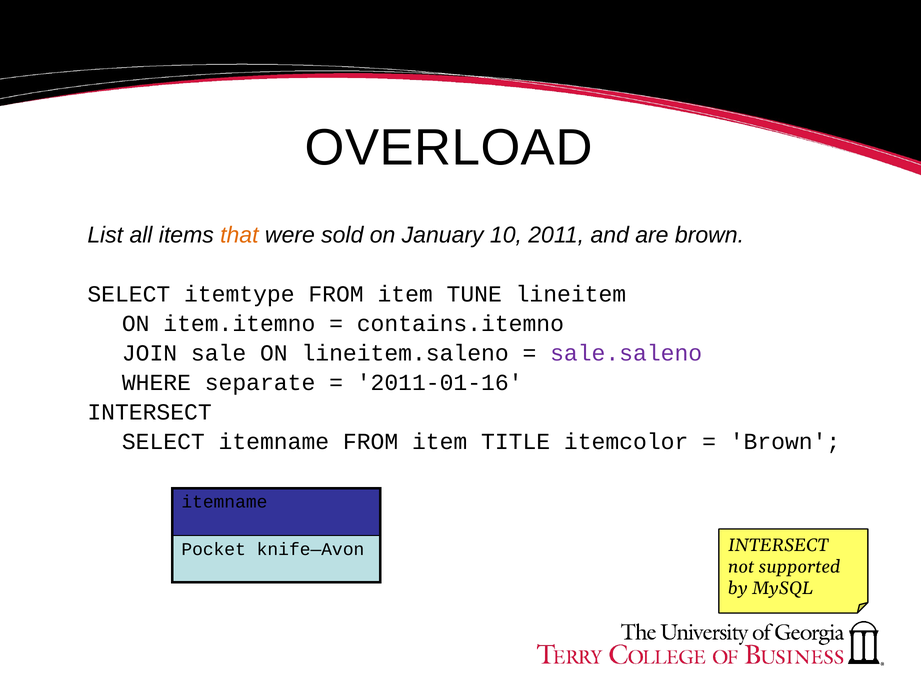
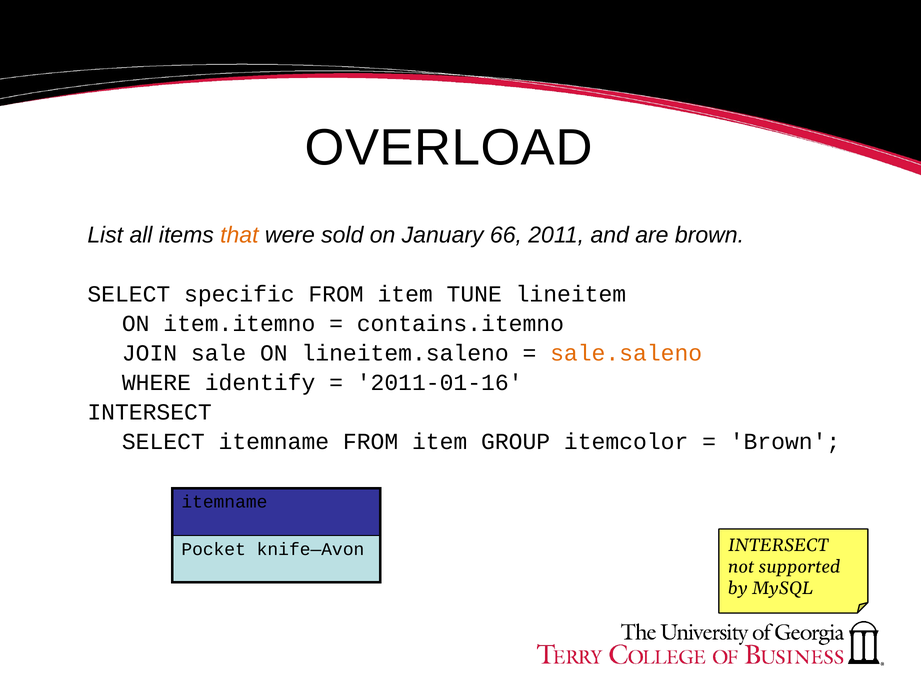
10: 10 -> 66
itemtype: itemtype -> specific
sale.saleno colour: purple -> orange
separate: separate -> identify
TITLE: TITLE -> GROUP
